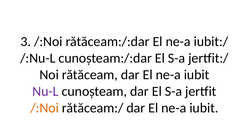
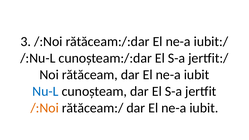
Nu-L colour: purple -> blue
